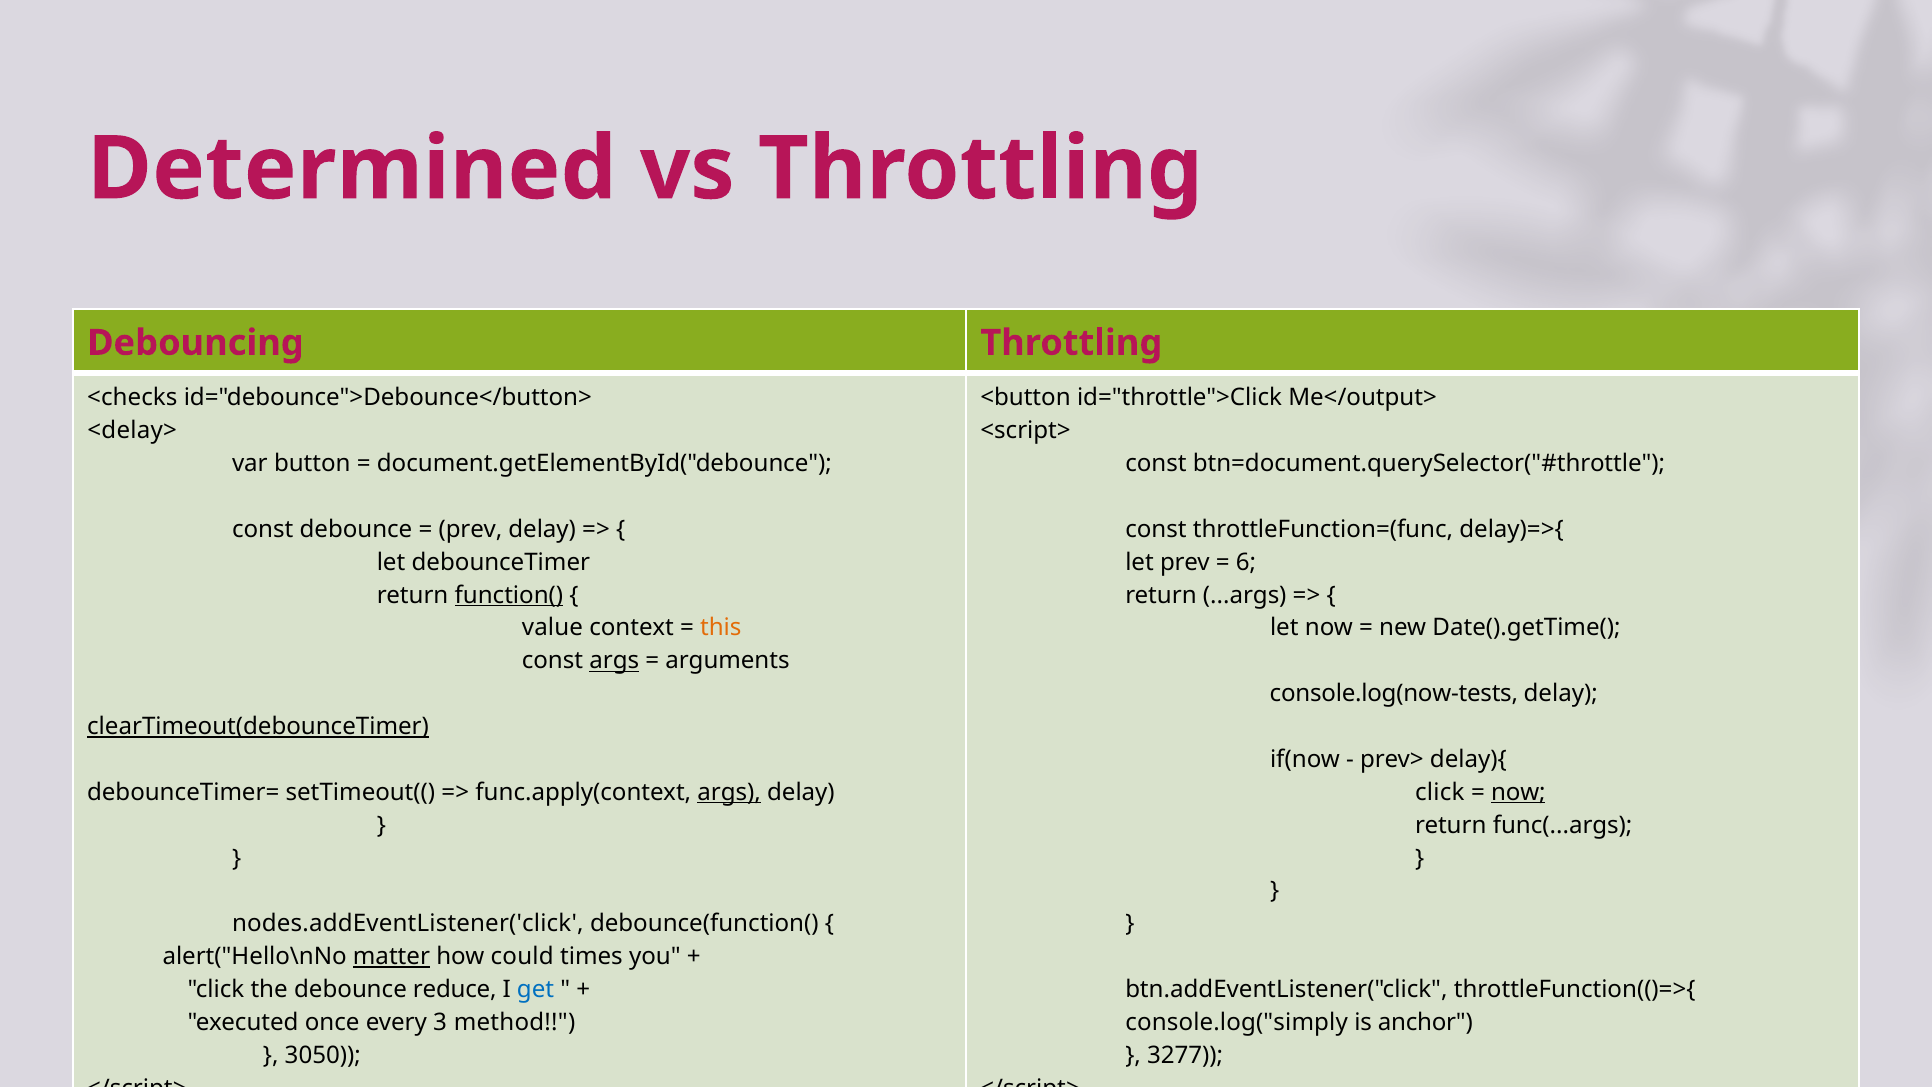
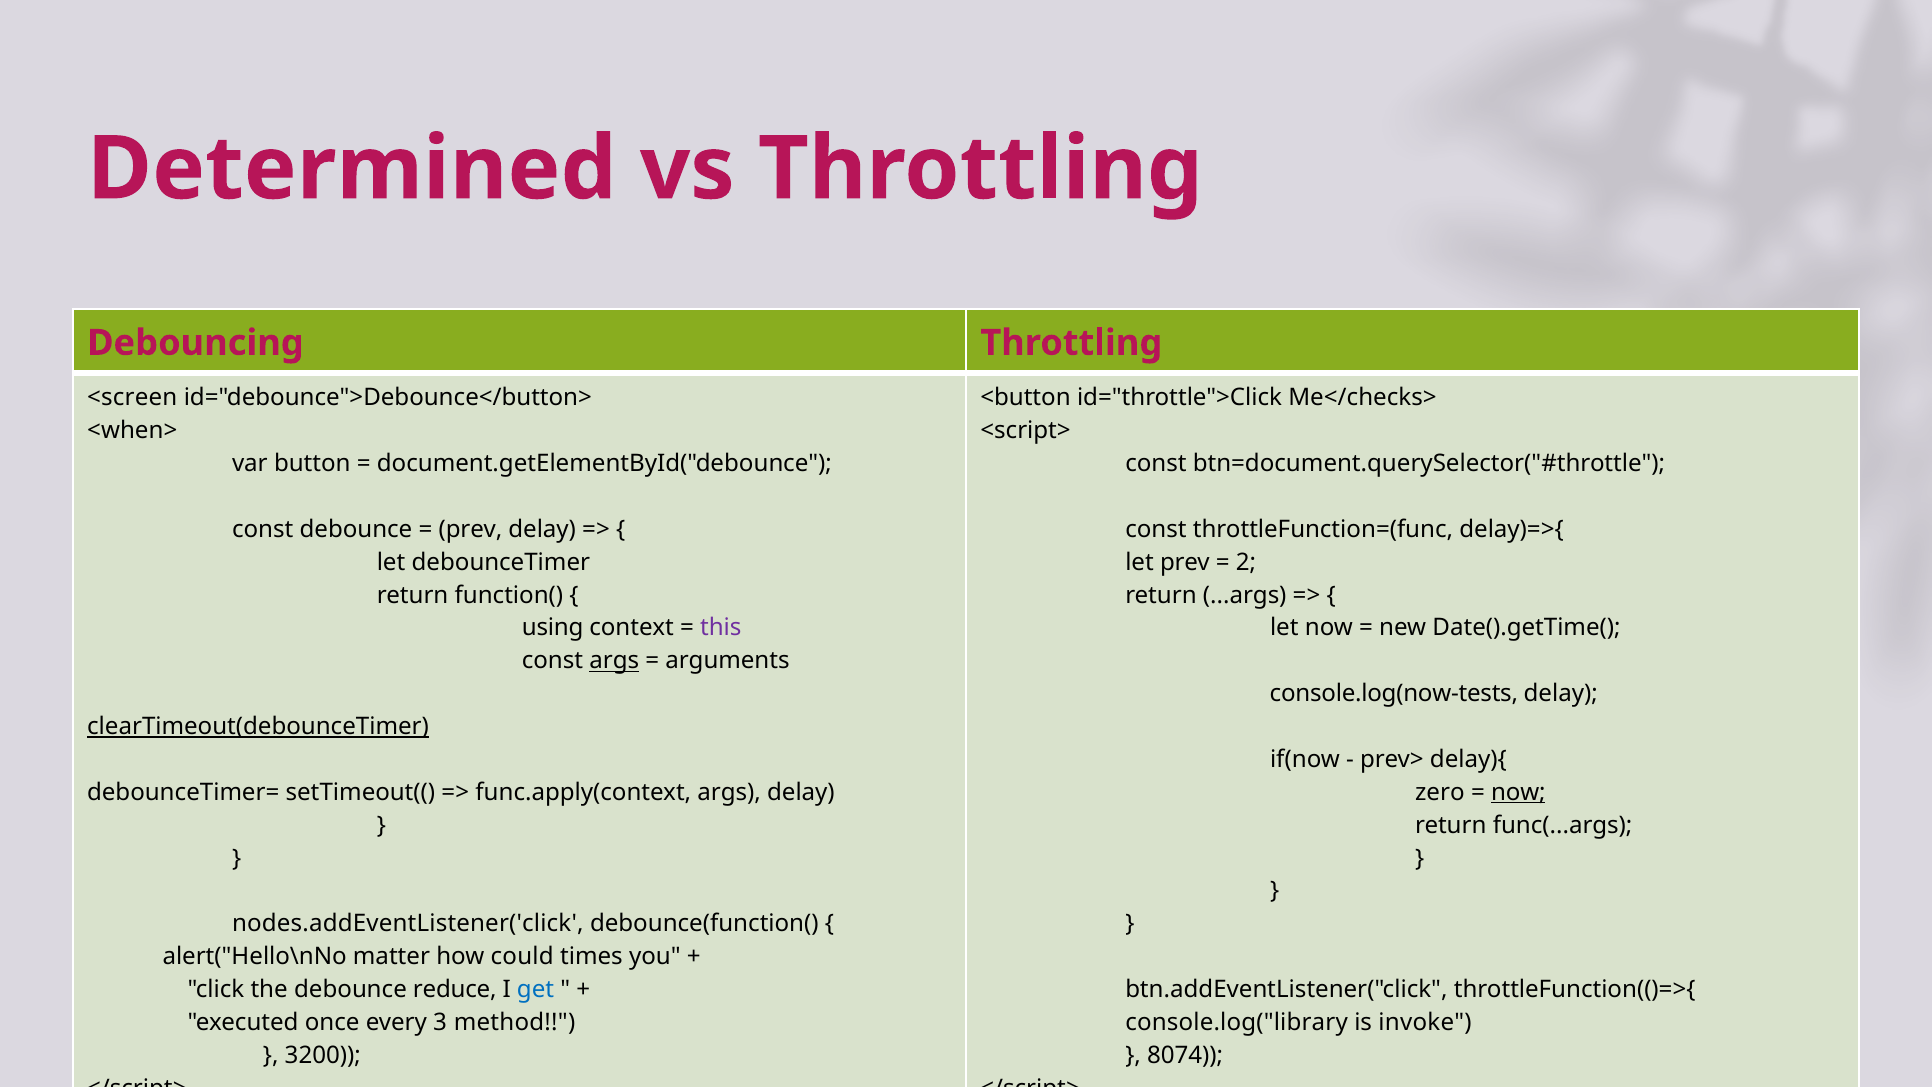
<checks: <checks -> <screen
Me</output>: Me</output> -> Me</checks>
<delay>: <delay> -> <when>
6: 6 -> 2
function( underline: present -> none
value: value -> using
this colour: orange -> purple
args at (729, 792) underline: present -> none
click at (1440, 792): click -> zero
matter underline: present -> none
console.log("simply: console.log("simply -> console.log("library
anchor: anchor -> invoke
3050: 3050 -> 3200
3277: 3277 -> 8074
